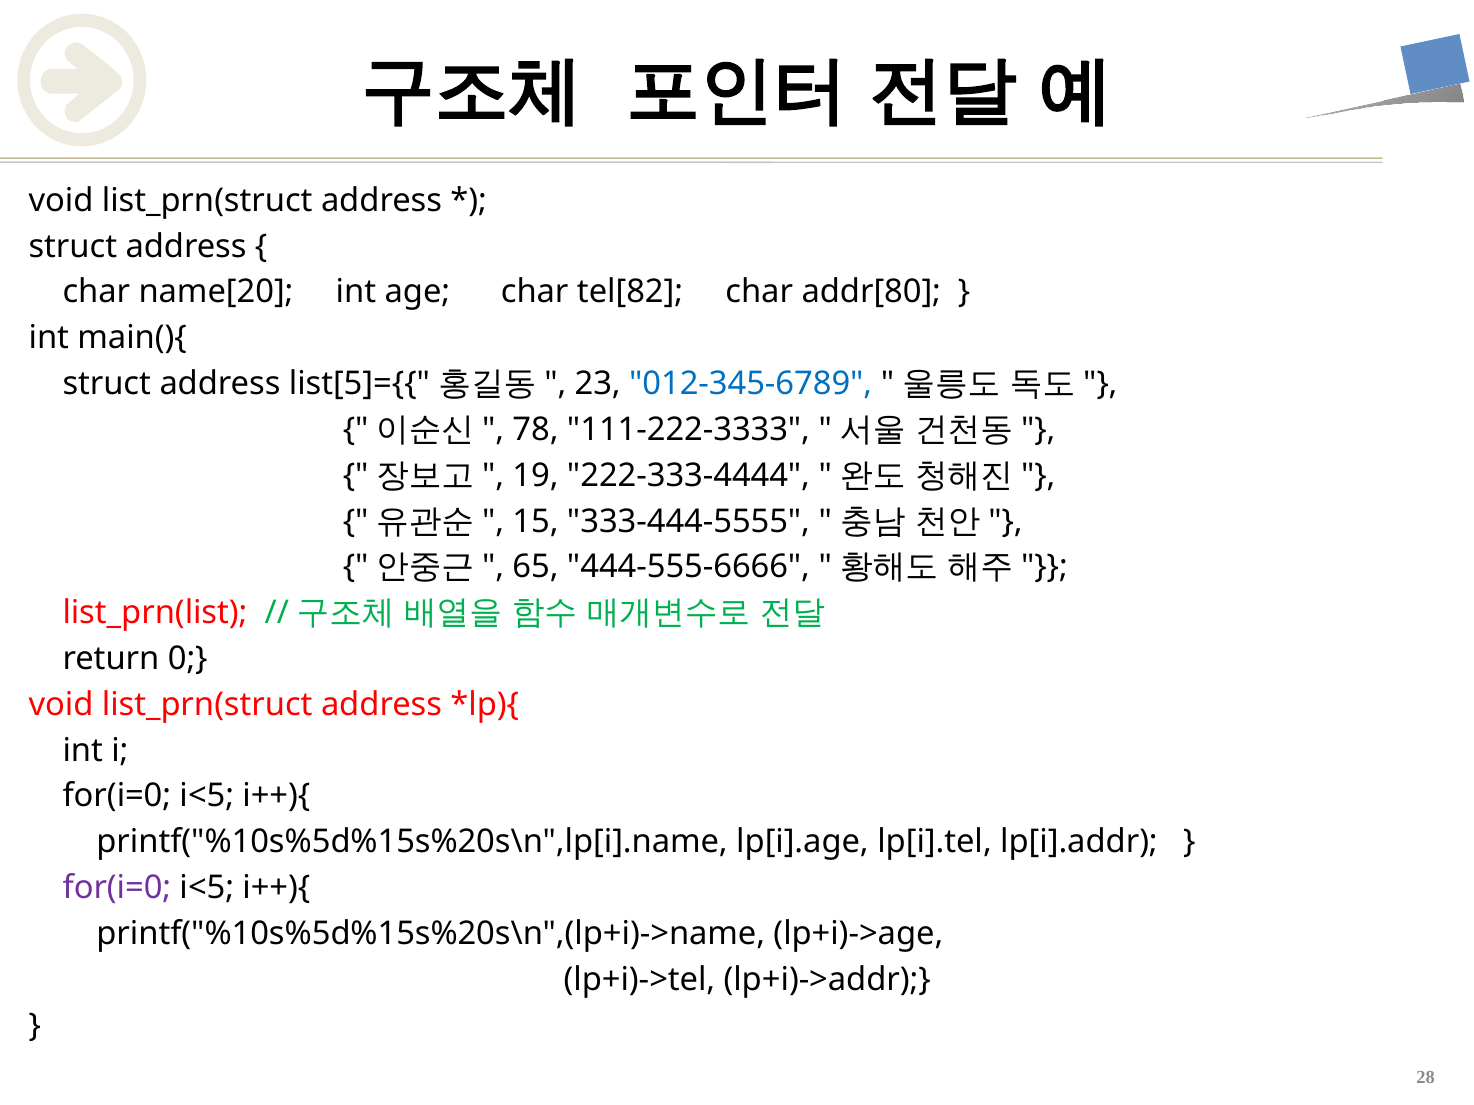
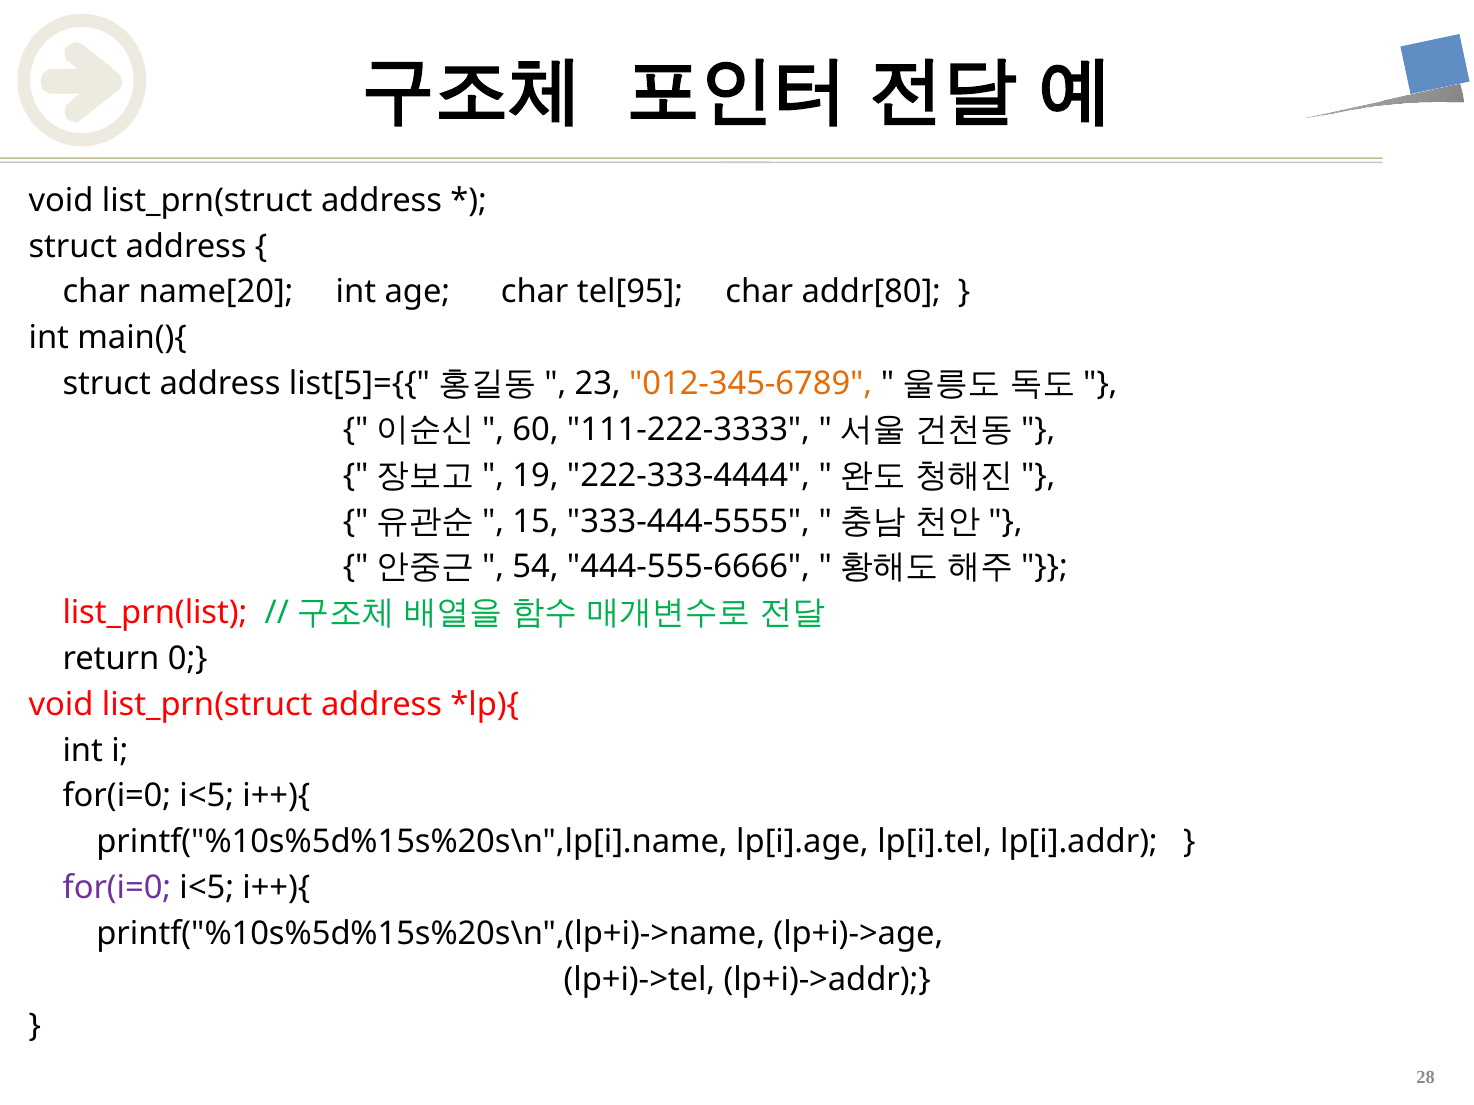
tel[82: tel[82 -> tel[95
012-345-6789 colour: blue -> orange
78: 78 -> 60
65: 65 -> 54
